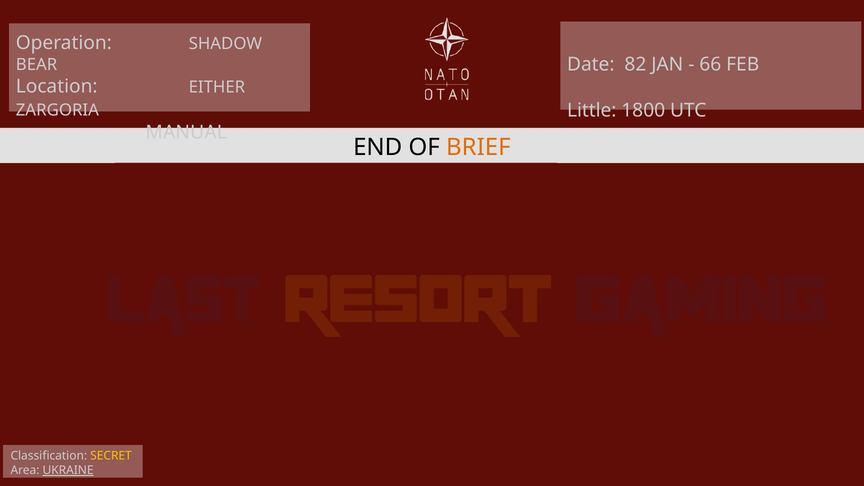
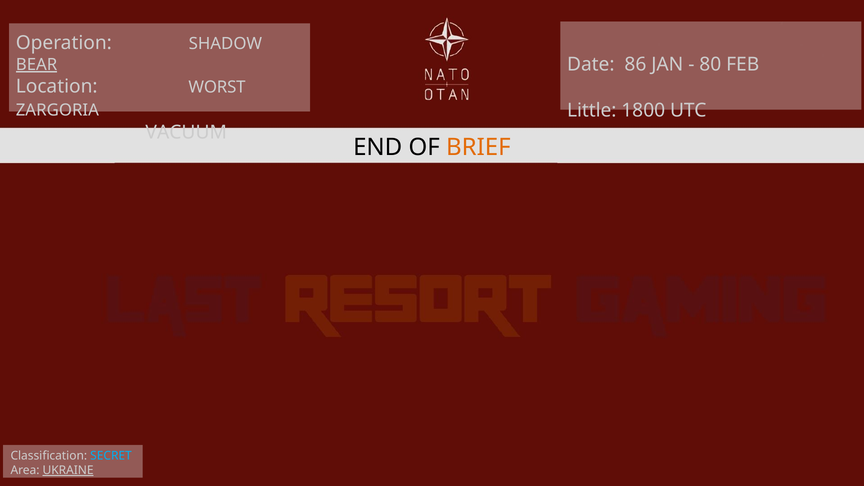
82: 82 -> 86
66: 66 -> 80
BEAR underline: none -> present
EITHER: EITHER -> WORST
MANUAL: MANUAL -> VACUUM
SECRET colour: yellow -> light blue
